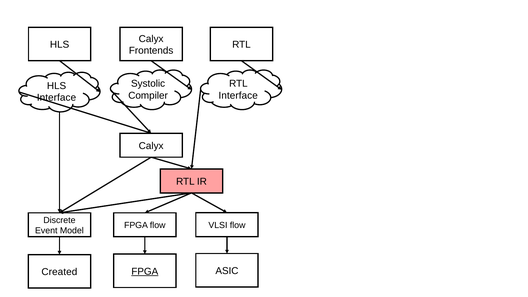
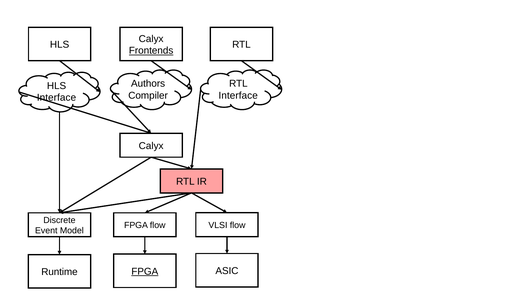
Frontends underline: none -> present
Systolic: Systolic -> Authors
Created: Created -> Runtime
